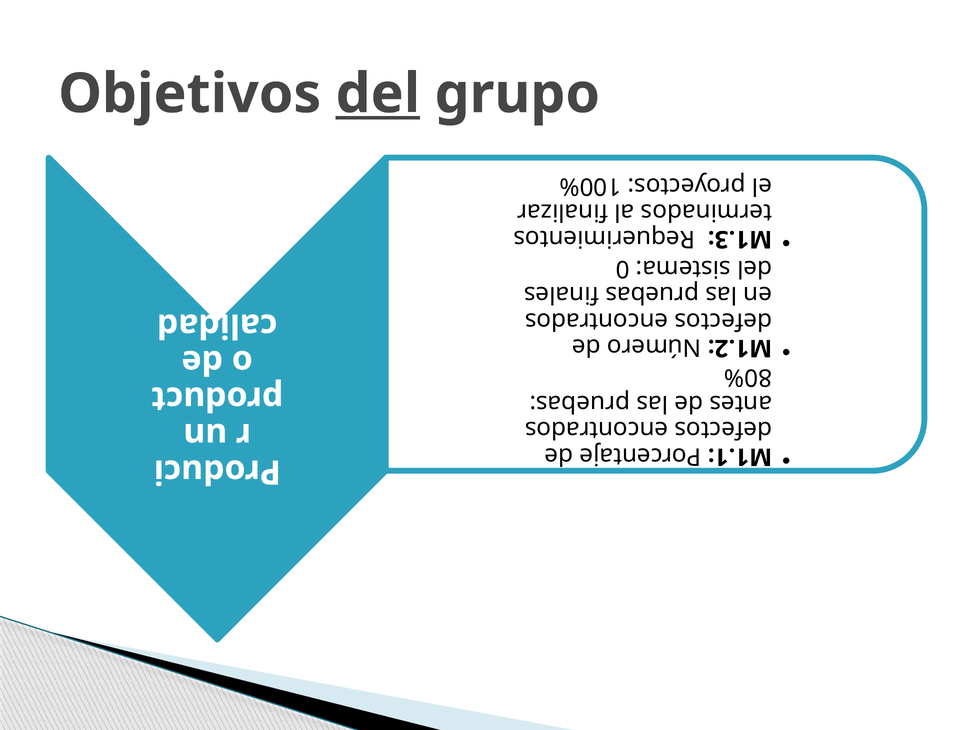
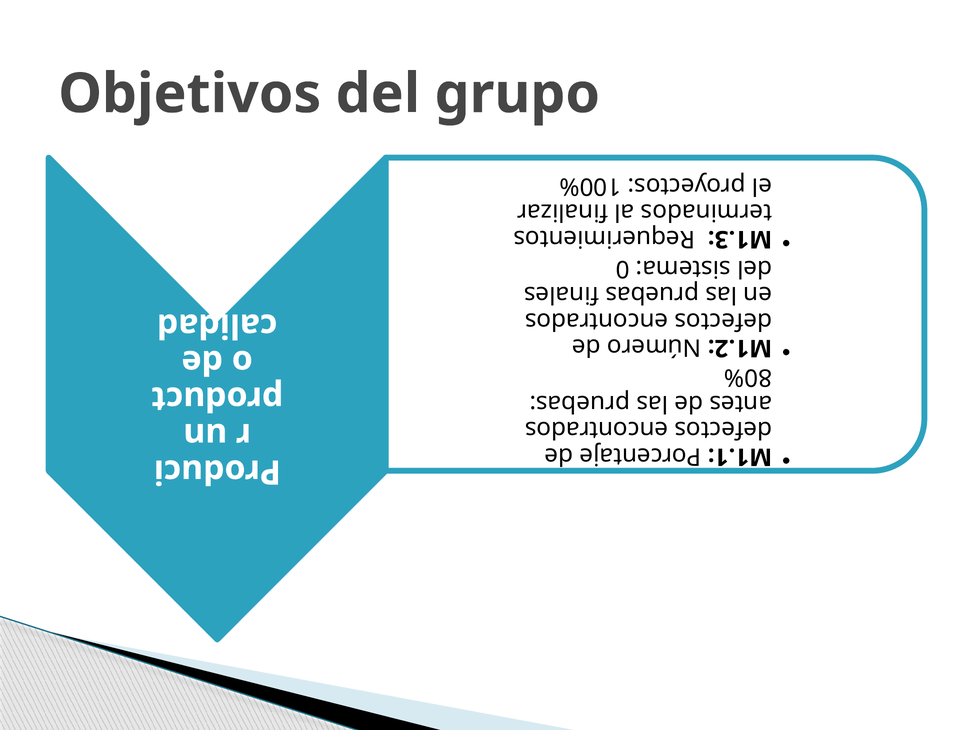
del underline: present -> none
